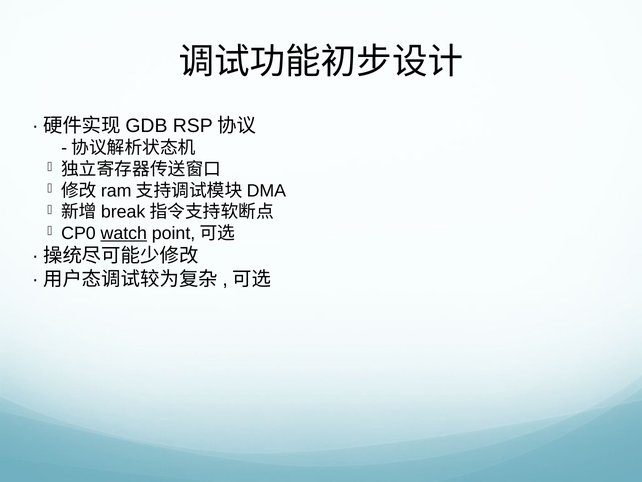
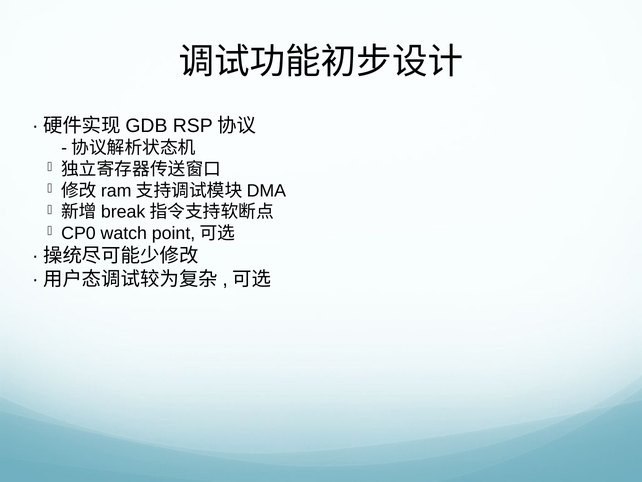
watch underline: present -> none
